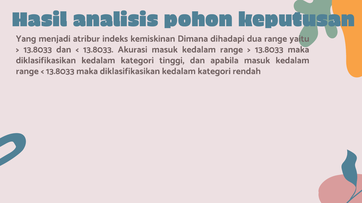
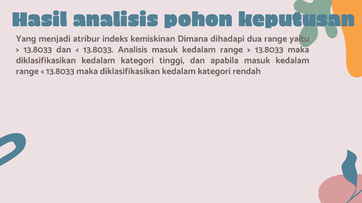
13.8033 Akurasi: Akurasi -> Analisis
